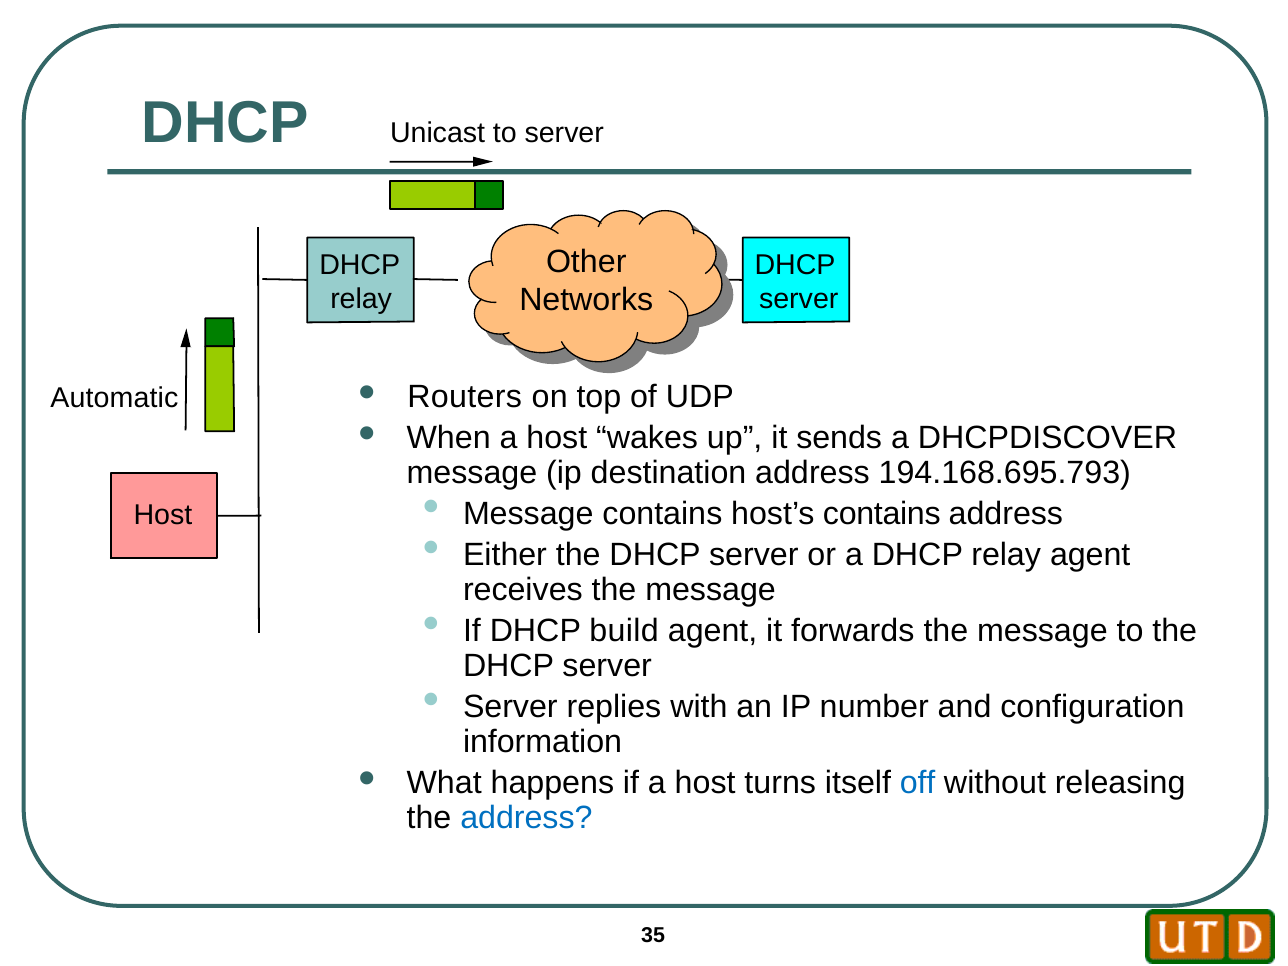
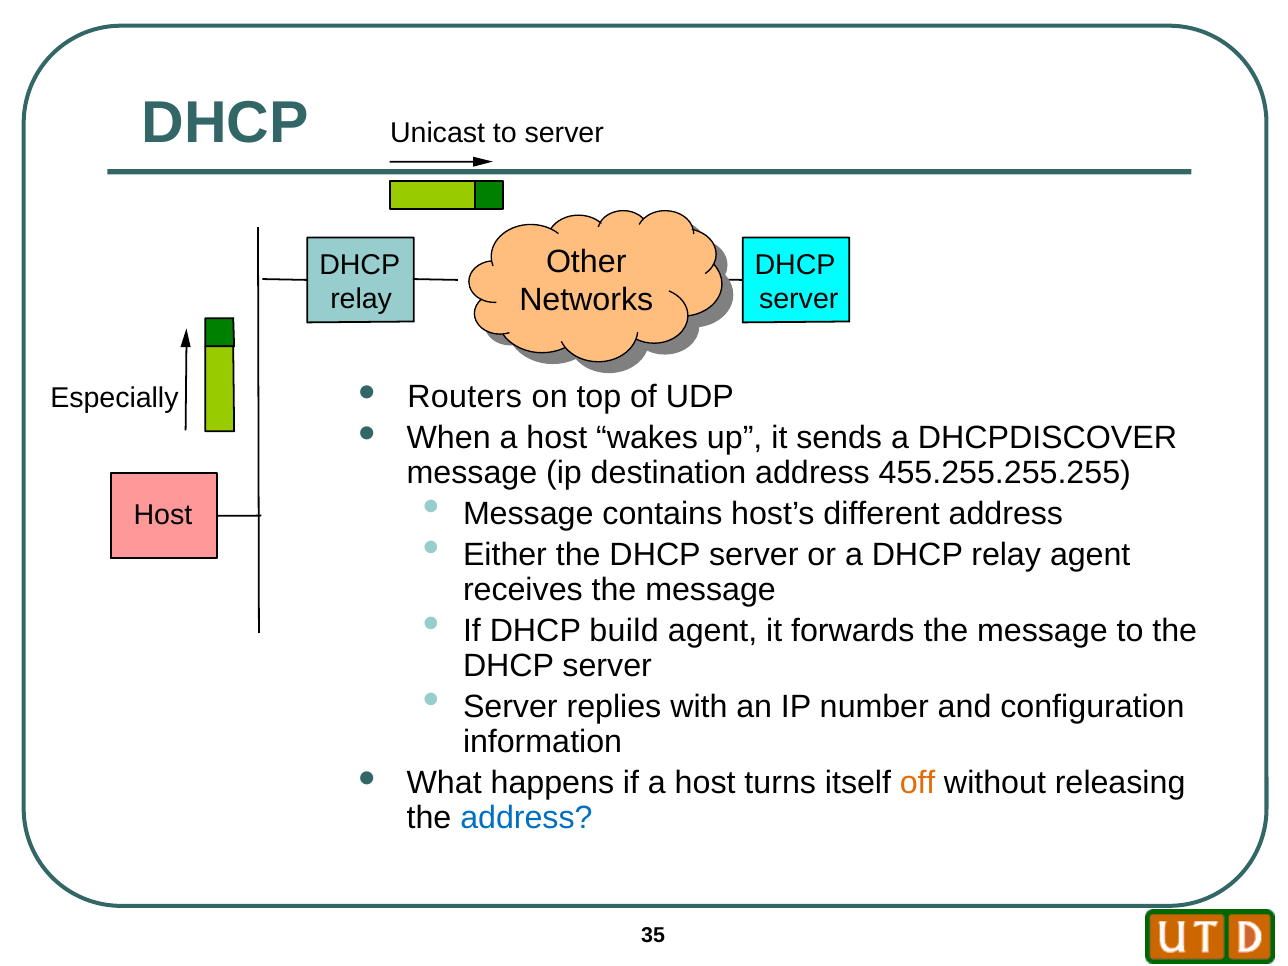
Automatic: Automatic -> Especially
194.168.695.793: 194.168.695.793 -> 455.255.255.255
host’s contains: contains -> different
off colour: blue -> orange
